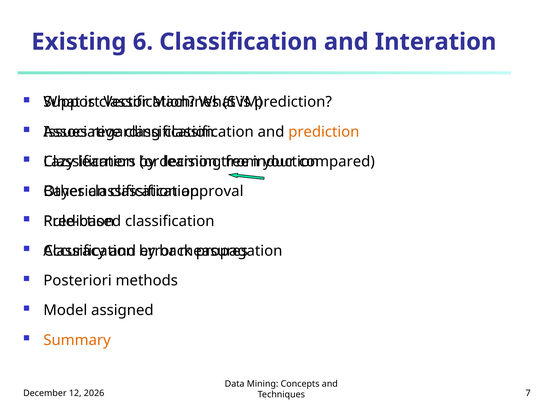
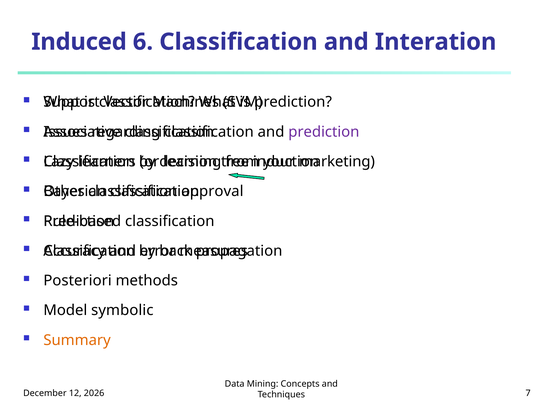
Existing: Existing -> Induced
prediction at (324, 132) colour: orange -> purple
compared: compared -> marketing
assigned: assigned -> symbolic
